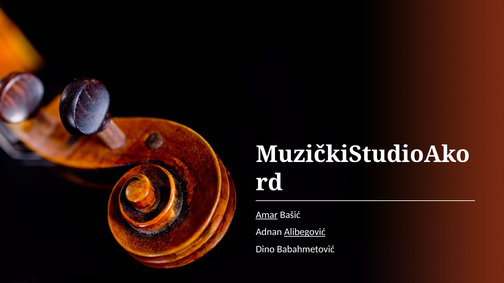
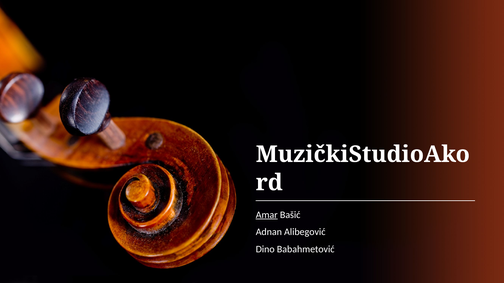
Alibegović underline: present -> none
